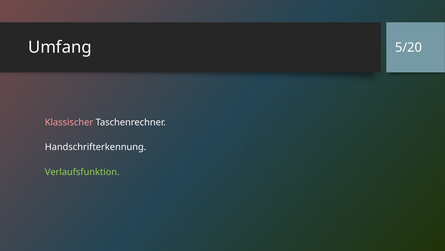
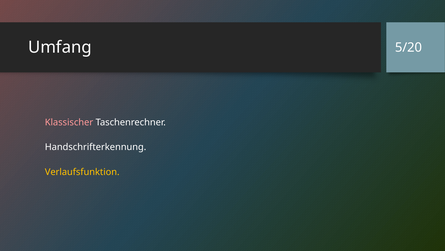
Verlaufsfunktion colour: light green -> yellow
